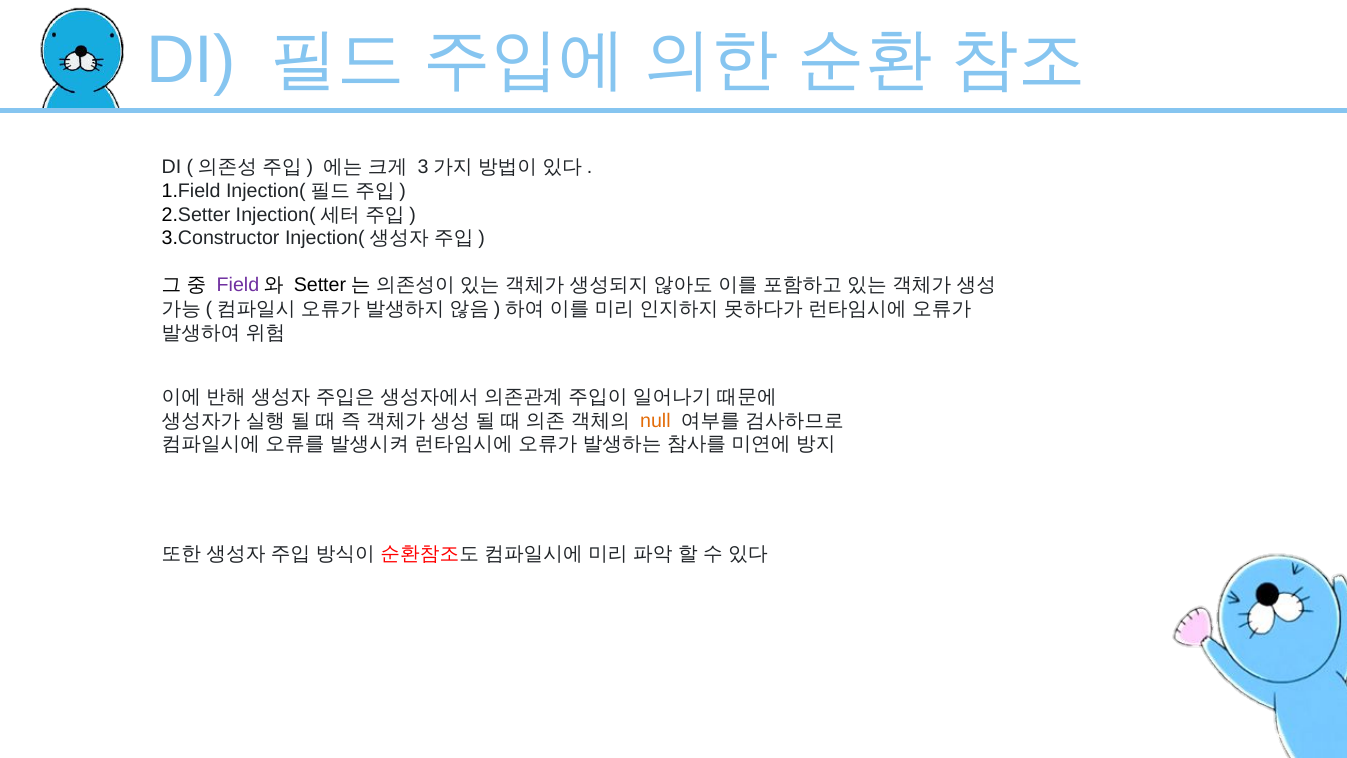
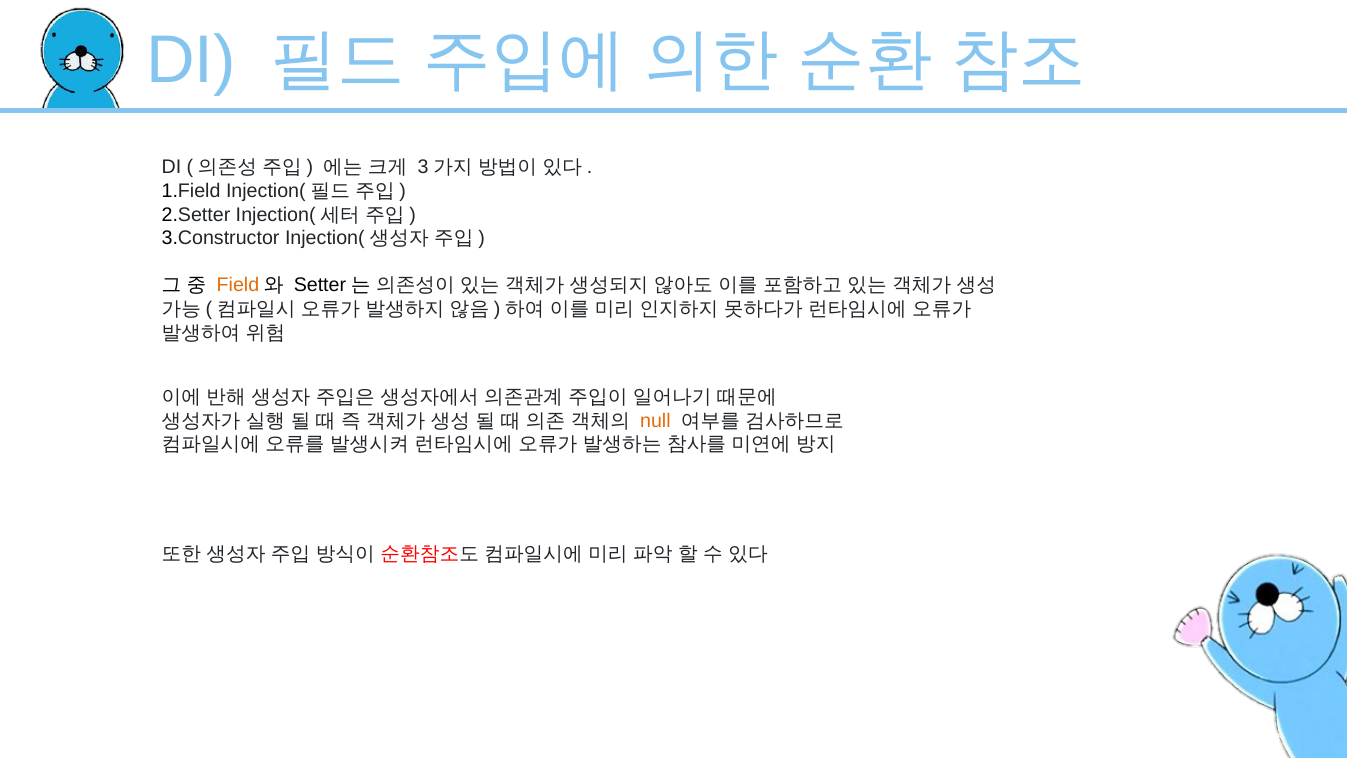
Field colour: purple -> orange
